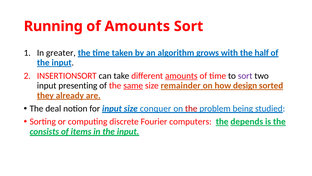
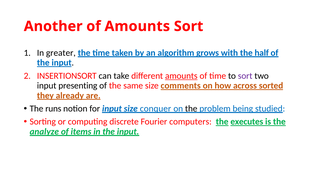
Running: Running -> Another
same underline: present -> none
remainder: remainder -> comments
design: design -> across
deal: deal -> runs
the at (191, 108) colour: red -> black
depends: depends -> executes
consists: consists -> analyze
